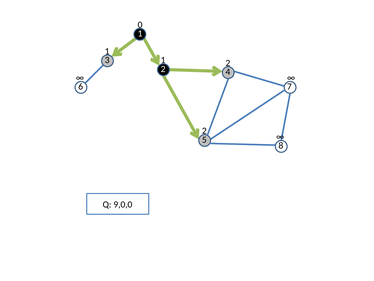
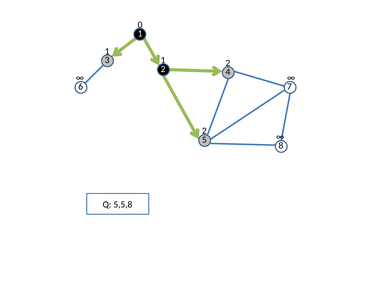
9,0,0: 9,0,0 -> 5,5,8
